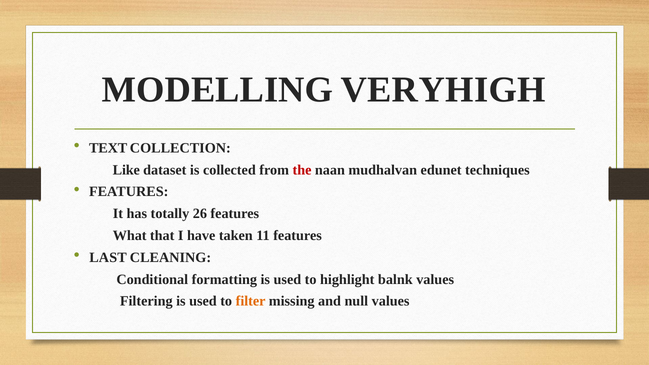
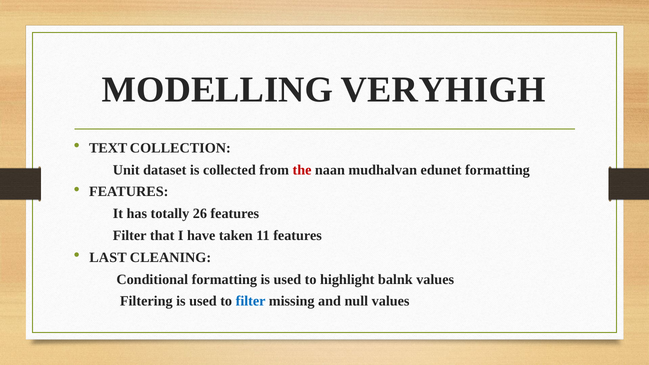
Like: Like -> Unit
edunet techniques: techniques -> formatting
What at (130, 236): What -> Filter
filter at (251, 301) colour: orange -> blue
